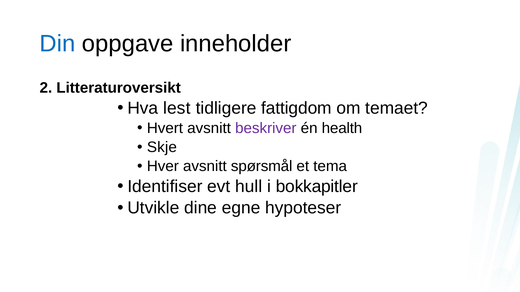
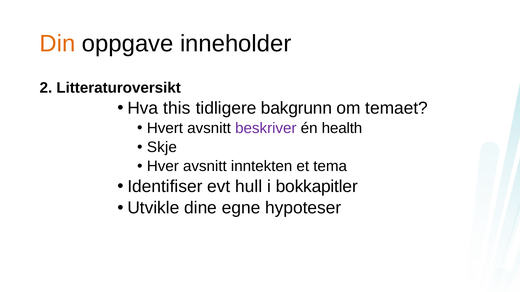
Din colour: blue -> orange
lest: lest -> this
fattigdom: fattigdom -> bakgrunn
spørsmål: spørsmål -> inntekten
